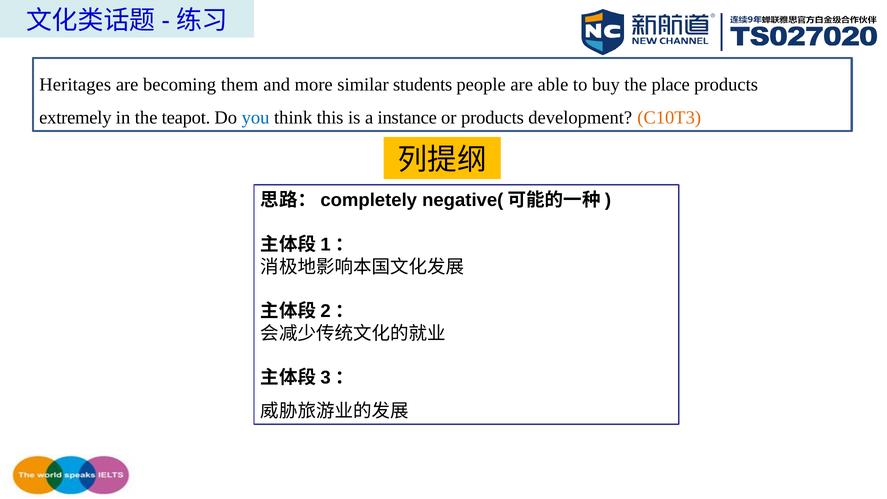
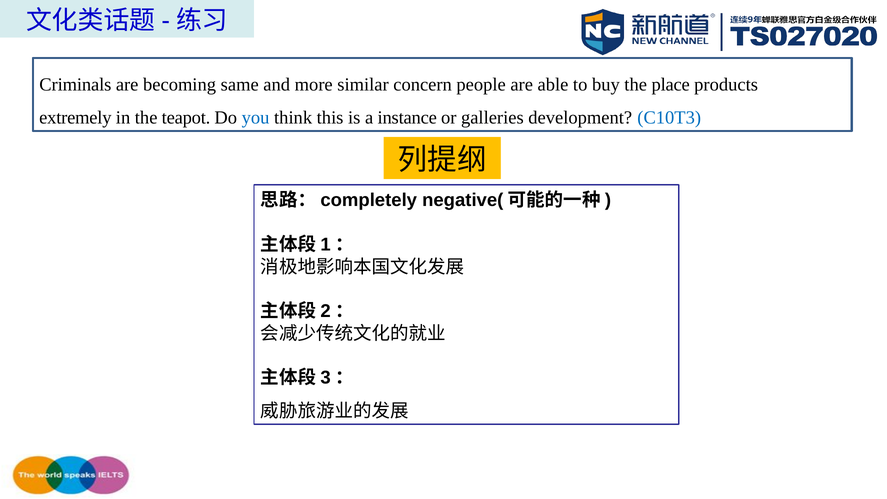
Heritages: Heritages -> Criminals
them: them -> same
students: students -> concern
or products: products -> galleries
C10T3 colour: orange -> blue
